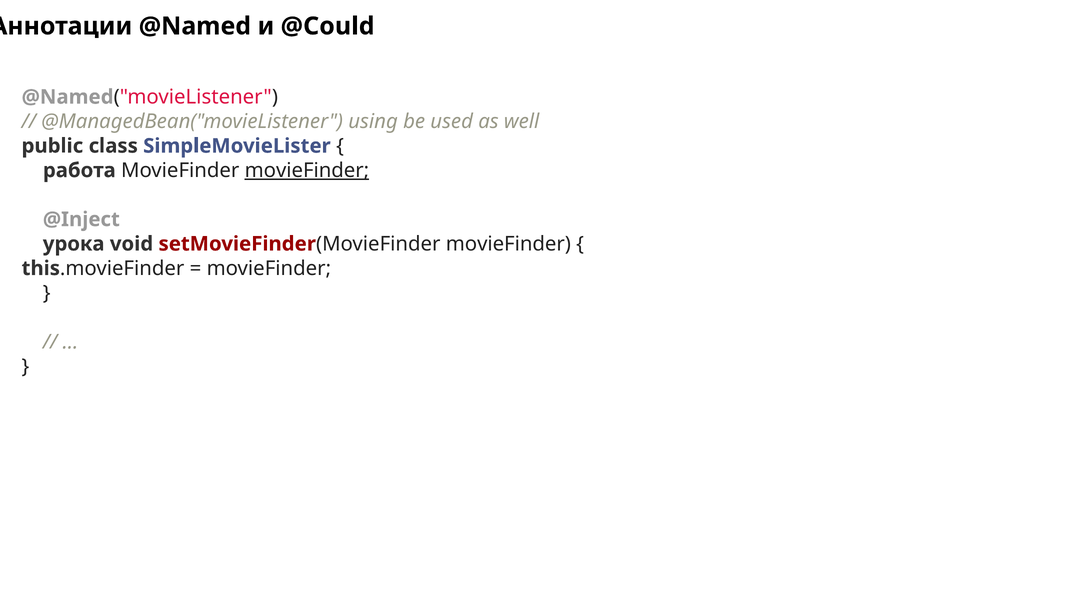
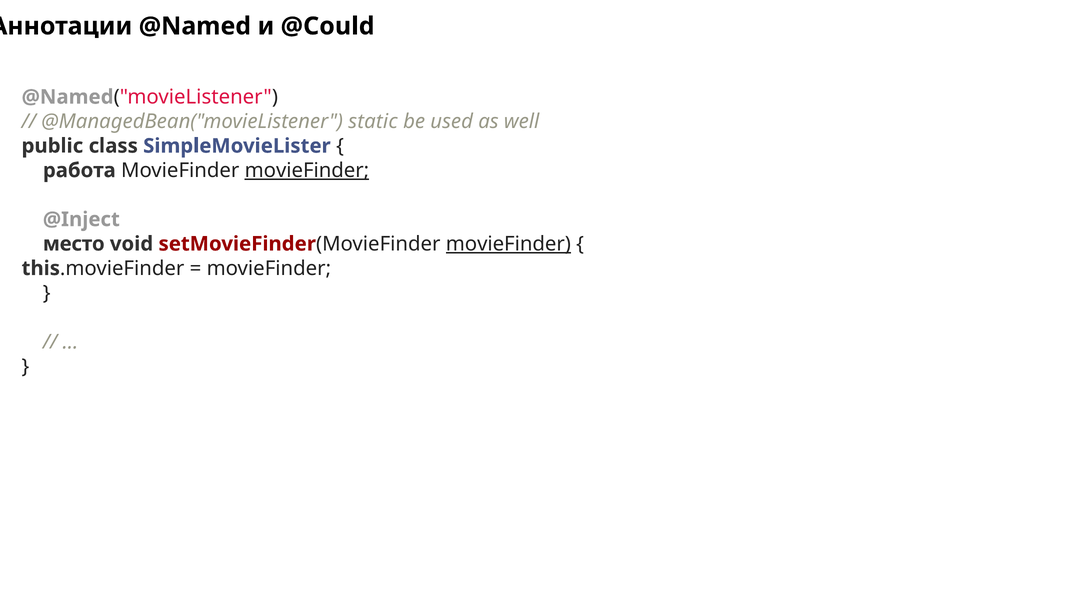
using: using -> static
урока: урока -> место
movieFinder at (508, 244) underline: none -> present
